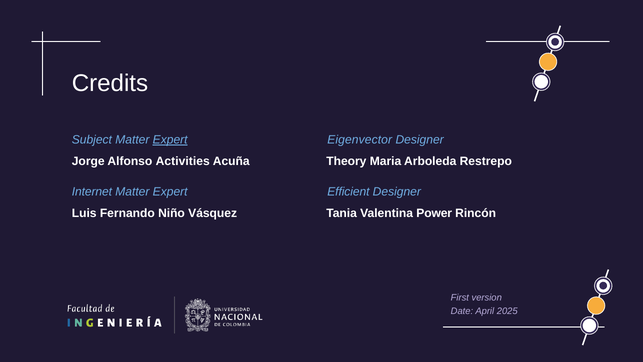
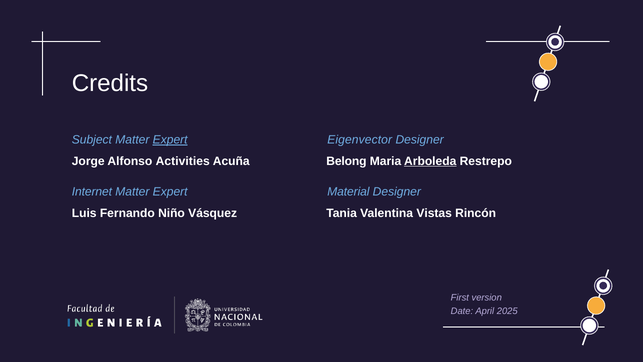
Theory: Theory -> Belong
Arboleda underline: none -> present
Efficient: Efficient -> Material
Power: Power -> Vistas
